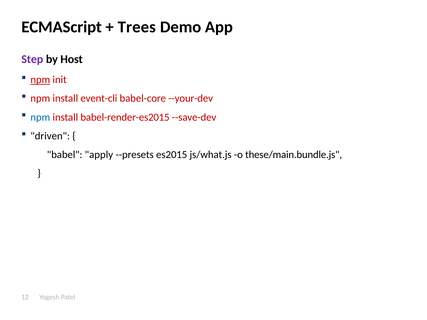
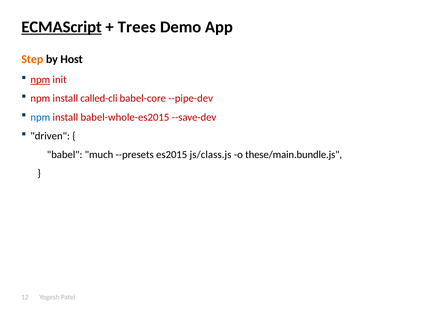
ECMAScript underline: none -> present
Step colour: purple -> orange
event-cli: event-cli -> called-cli
--your-dev: --your-dev -> --pipe-dev
babel-render-es2015: babel-render-es2015 -> babel-whole-es2015
apply: apply -> much
js/what.js: js/what.js -> js/class.js
